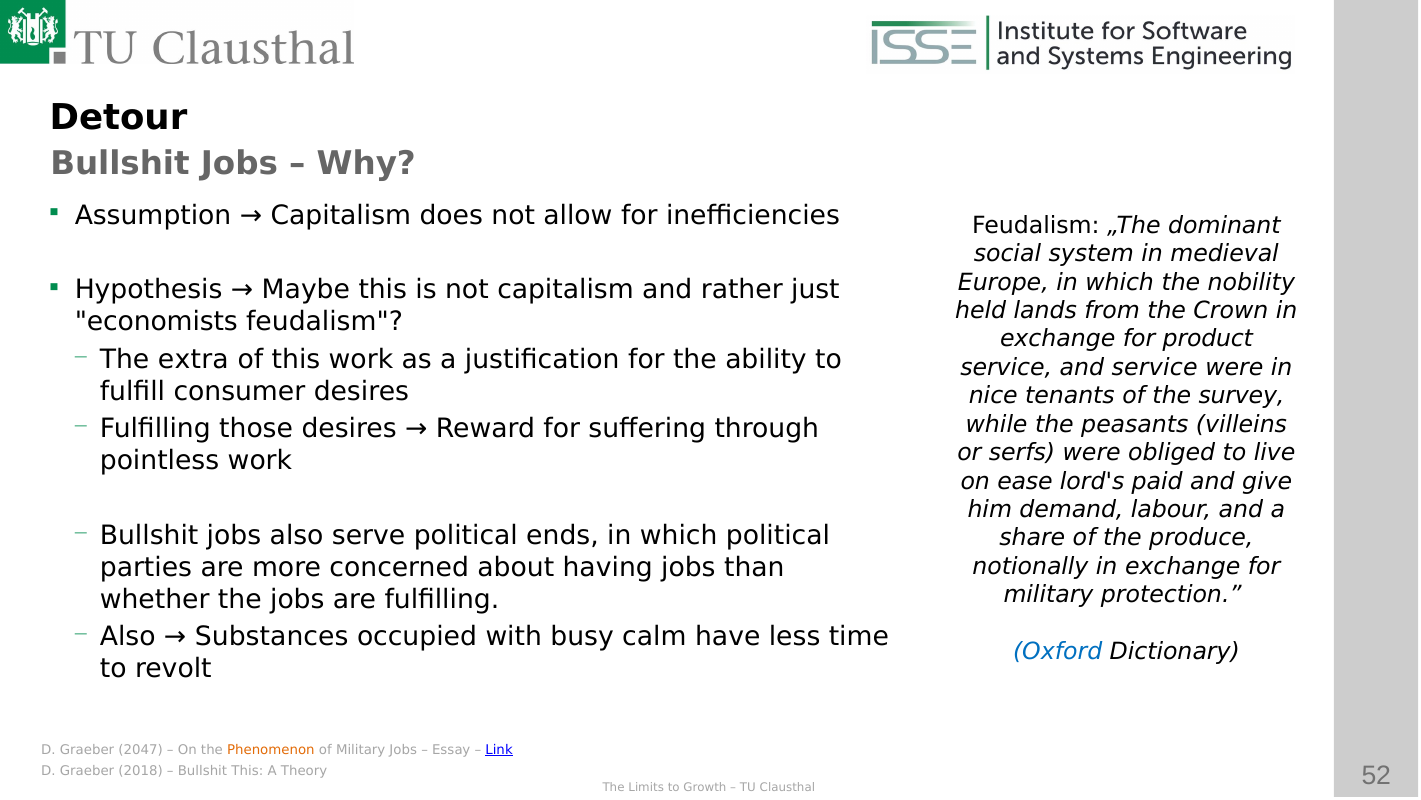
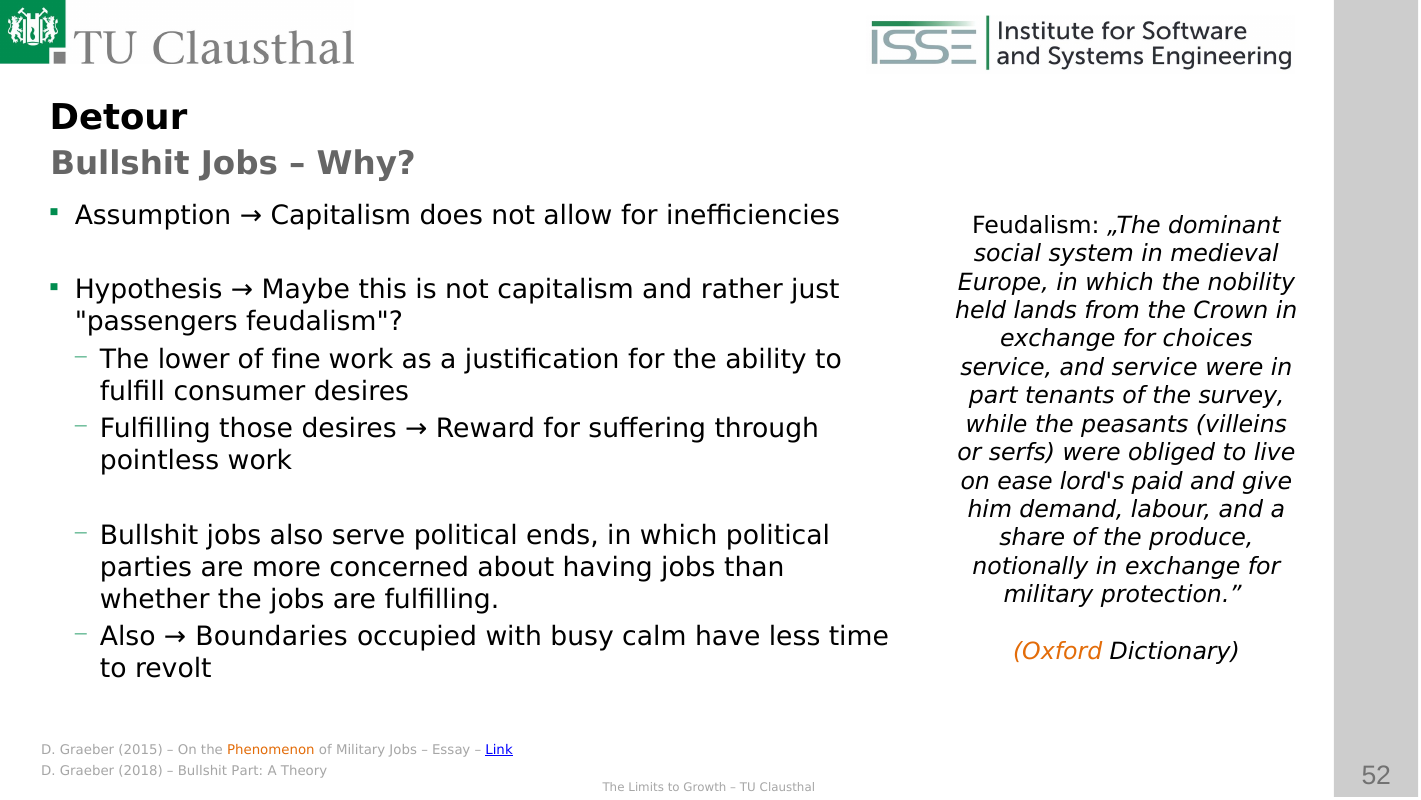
economists: economists -> passengers
product: product -> choices
extra: extra -> lower
of this: this -> fine
nice at (993, 396): nice -> part
Substances: Substances -> Boundaries
Oxford colour: blue -> orange
2047: 2047 -> 2015
Bullshit This: This -> Part
